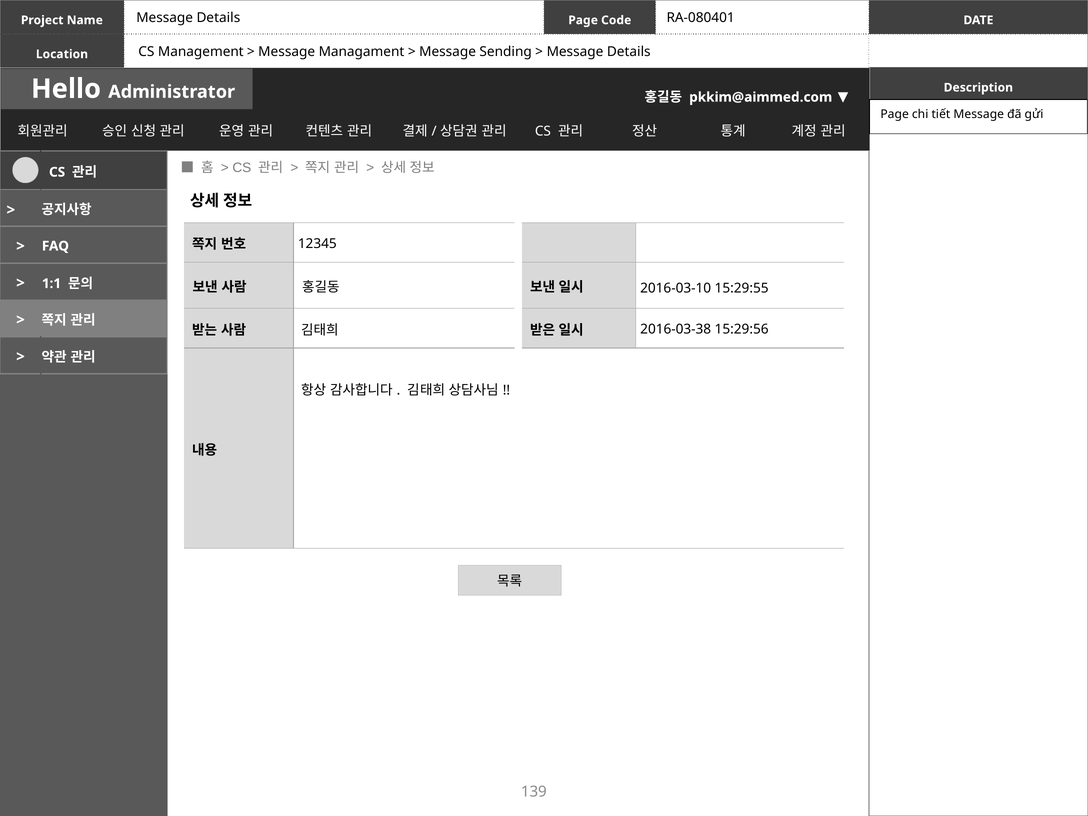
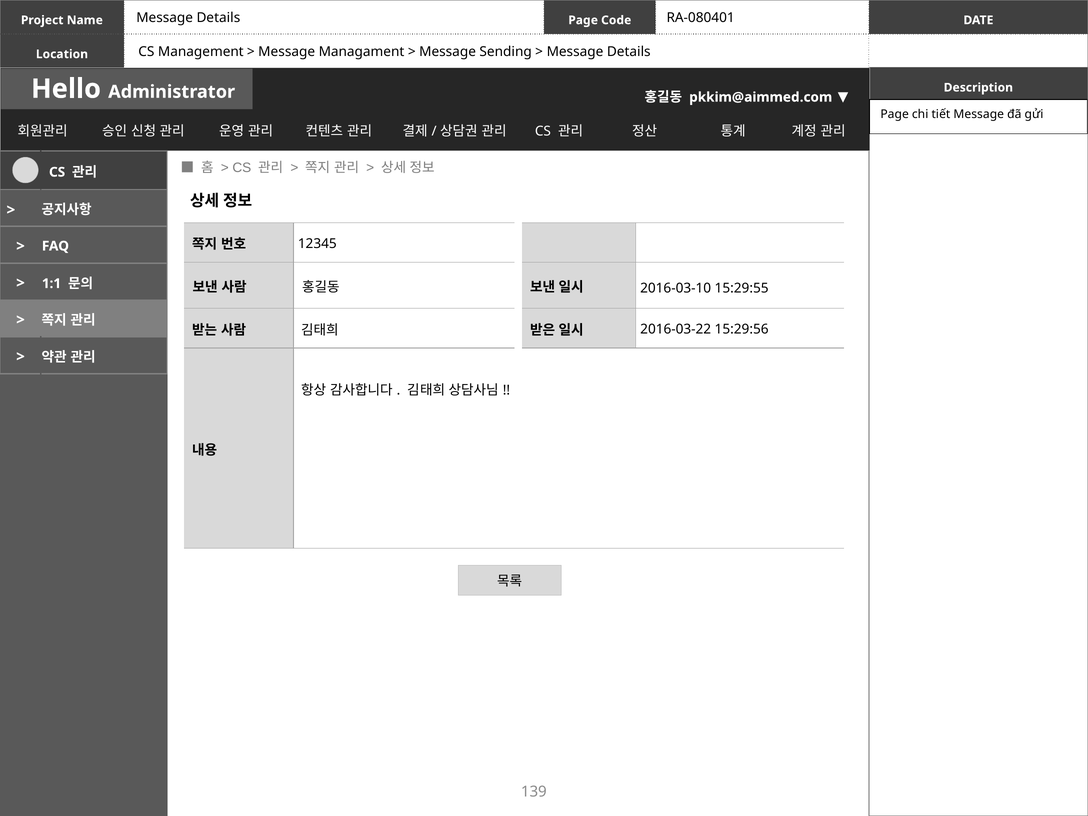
2016-03-38: 2016-03-38 -> 2016-03-22
